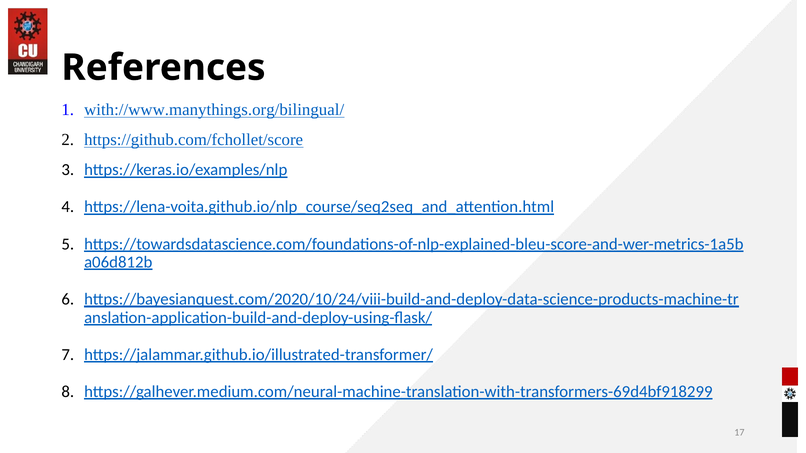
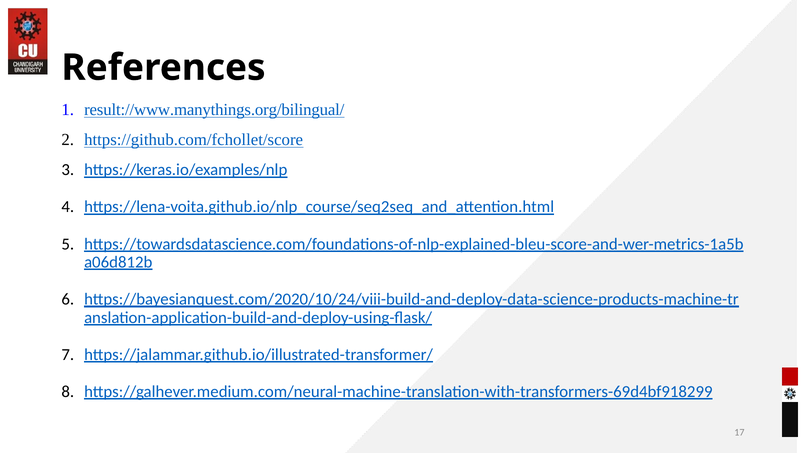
with://www.manythings.org/bilingual/: with://www.manythings.org/bilingual/ -> result://www.manythings.org/bilingual/
